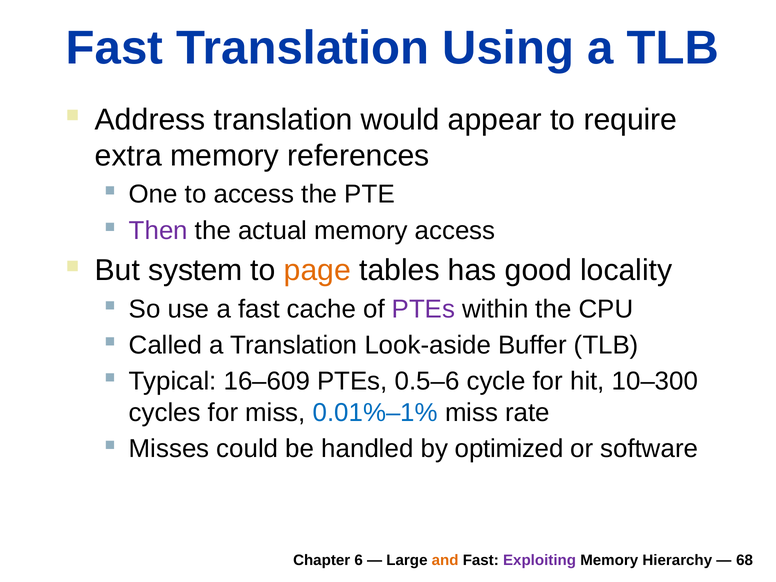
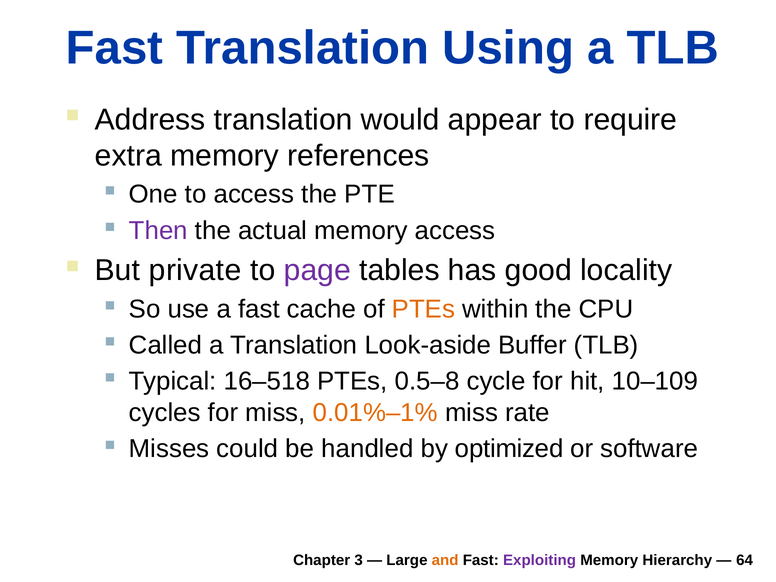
system: system -> private
page colour: orange -> purple
PTEs at (424, 309) colour: purple -> orange
16–609: 16–609 -> 16–518
0.5–6: 0.5–6 -> 0.5–8
10–300: 10–300 -> 10–109
0.01%–1% colour: blue -> orange
6: 6 -> 3
68: 68 -> 64
